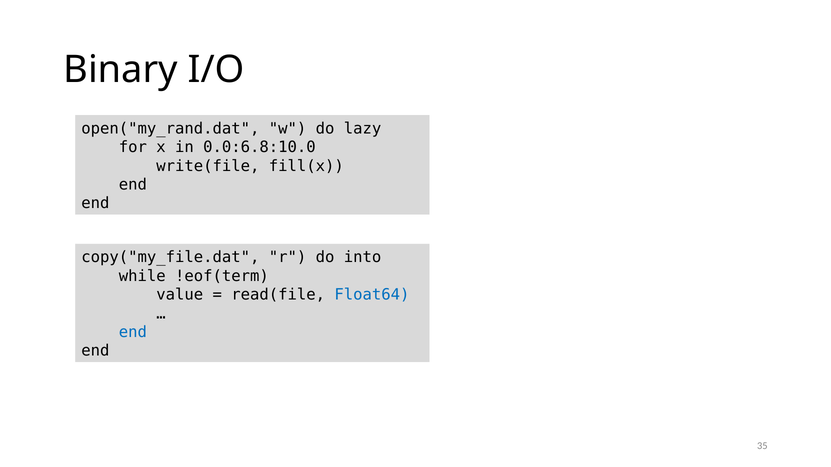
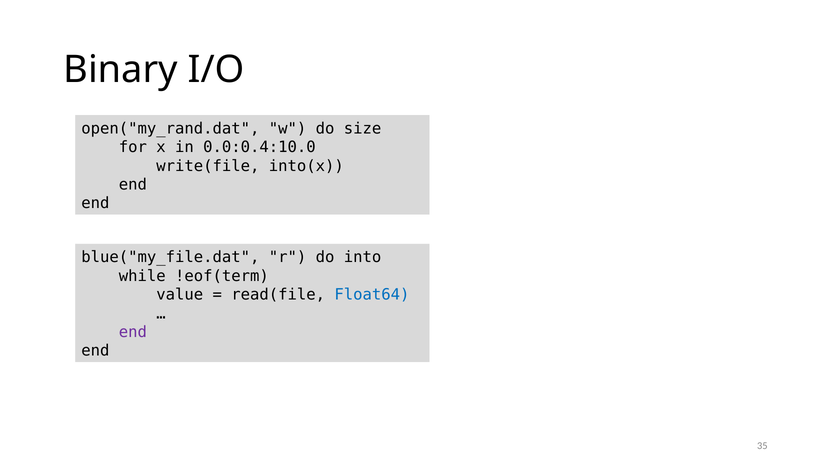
lazy: lazy -> size
0.0:6.8:10.0: 0.0:6.8:10.0 -> 0.0:0.4:10.0
fill(x: fill(x -> into(x
copy("my_file.dat: copy("my_file.dat -> blue("my_file.dat
end at (133, 332) colour: blue -> purple
